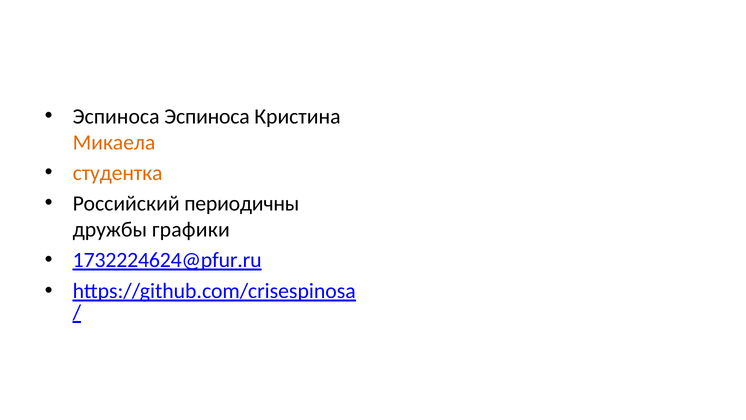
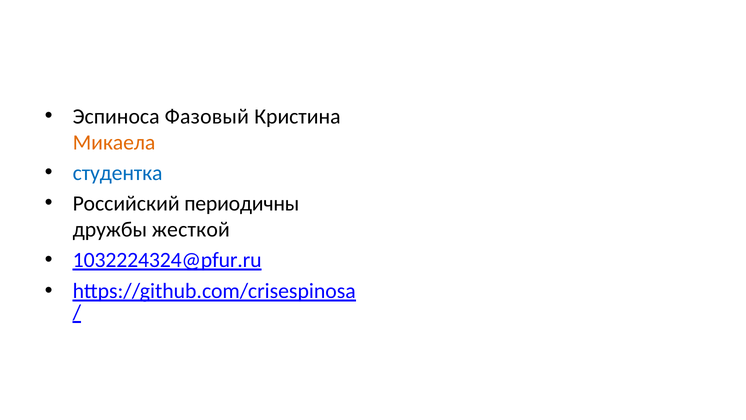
Эспиноса Эспиноса: Эспиноса -> Фазовый
студентка colour: orange -> blue
графики: графики -> жесткой
1732224624@pfur.ru: 1732224624@pfur.ru -> 1032224324@pfur.ru
